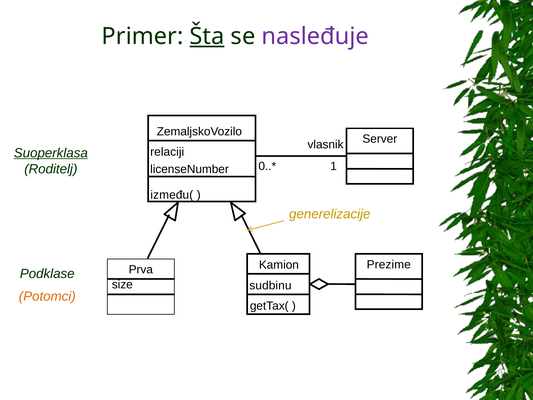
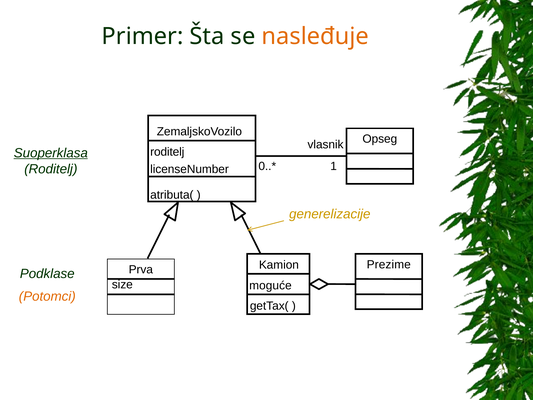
Šta underline: present -> none
nasleđuje colour: purple -> orange
Server: Server -> Opseg
relaciji at (167, 152): relaciji -> roditelj
između(: između( -> atributa(
sudbinu: sudbinu -> moguće
